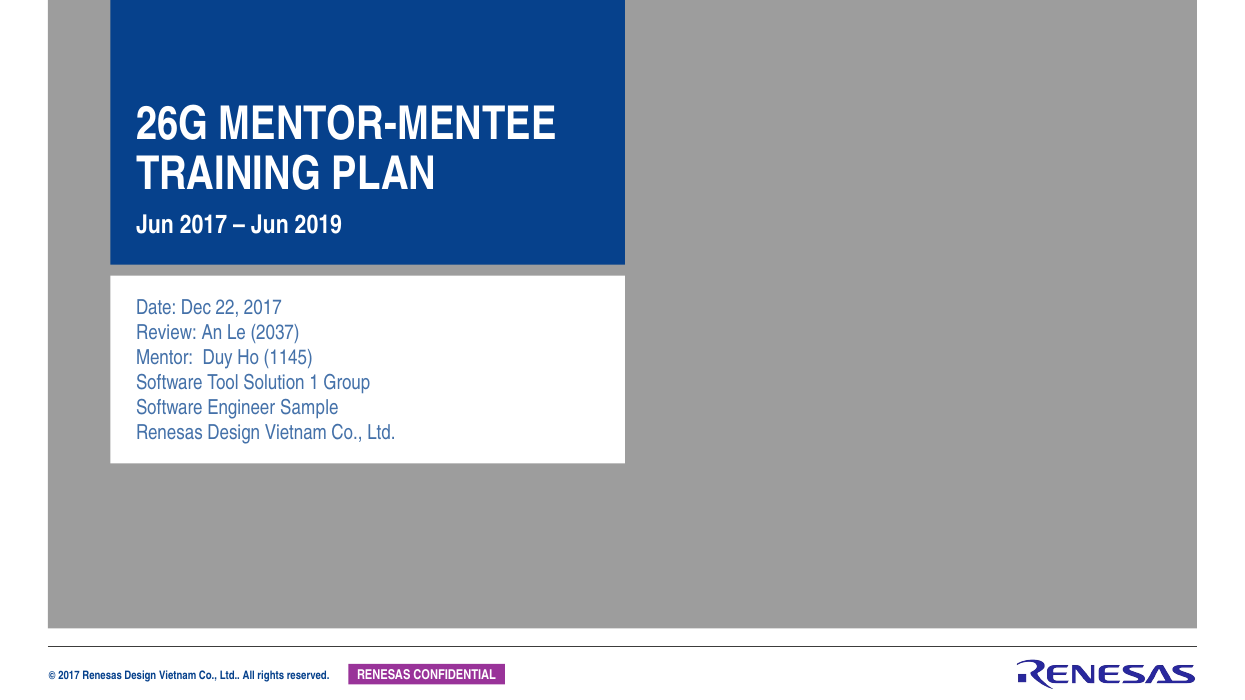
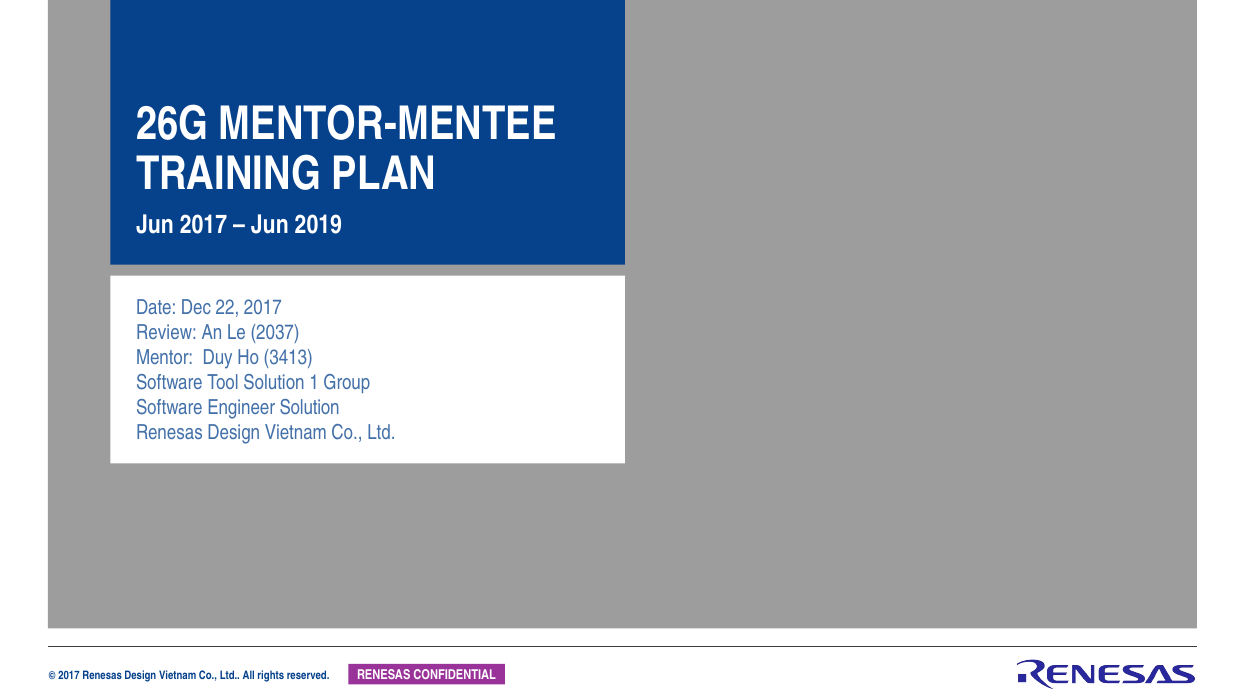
1145: 1145 -> 3413
Engineer Sample: Sample -> Solution
